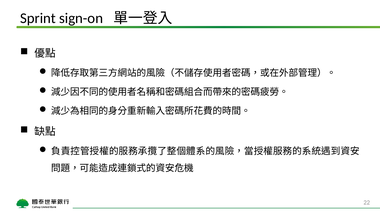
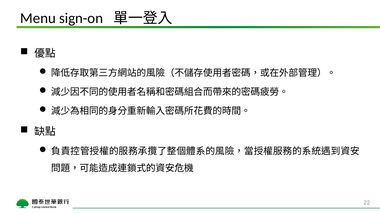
Sprint: Sprint -> Menu
